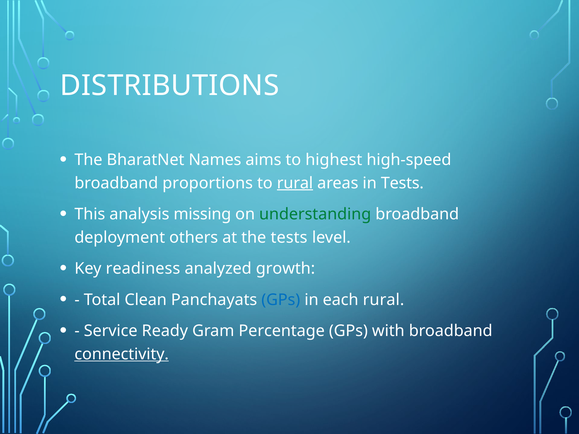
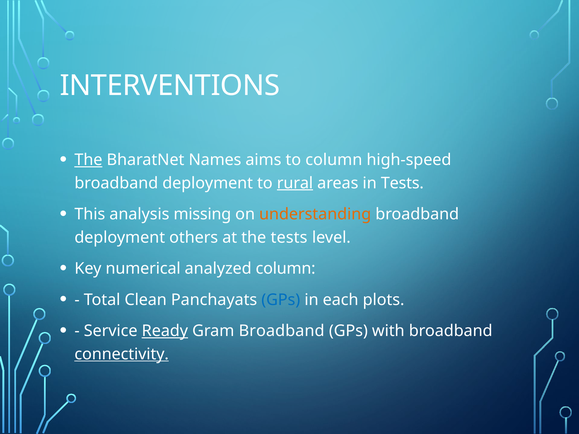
DISTRIBUTIONS: DISTRIBUTIONS -> INTERVENTIONS
The at (88, 160) underline: none -> present
to highest: highest -> column
proportions at (208, 183): proportions -> deployment
understanding colour: green -> orange
readiness: readiness -> numerical
analyzed growth: growth -> column
each rural: rural -> plots
Ready underline: none -> present
Gram Percentage: Percentage -> Broadband
